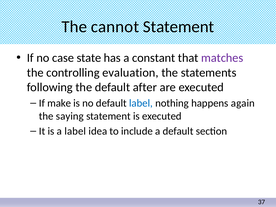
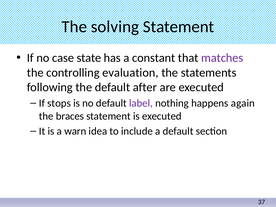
cannot: cannot -> solving
make: make -> stops
label at (141, 103) colour: blue -> purple
saying: saying -> braces
a label: label -> warn
